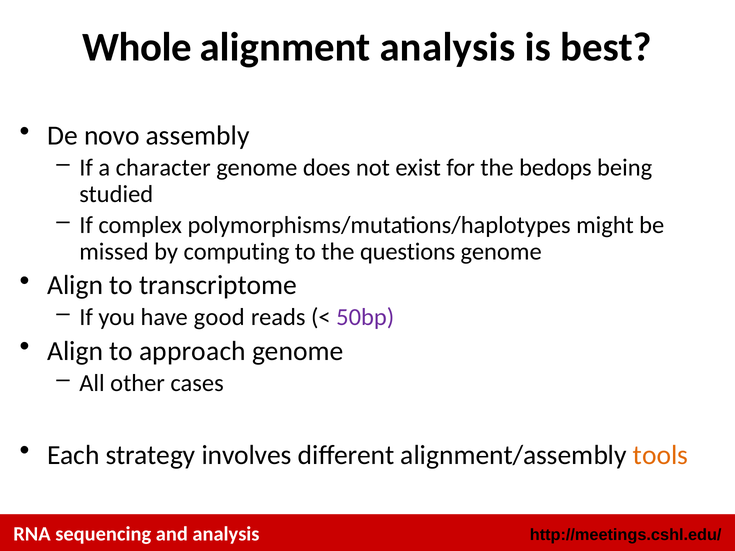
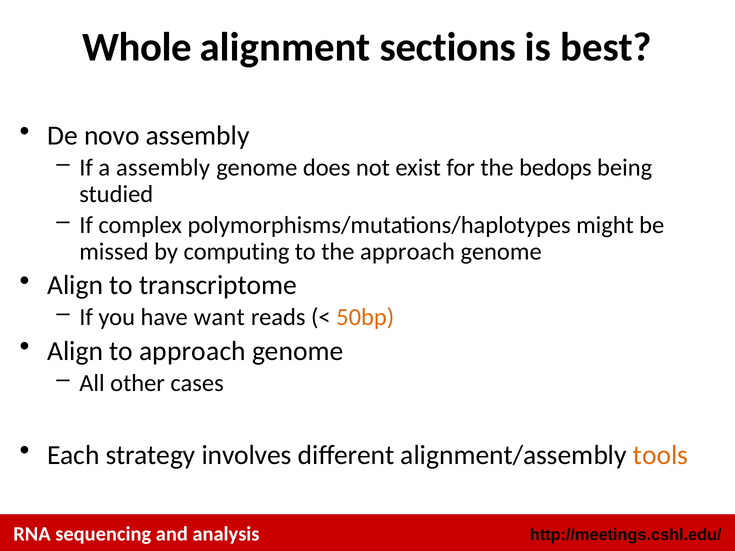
alignment analysis: analysis -> sections
a character: character -> assembly
the questions: questions -> approach
good: good -> want
50bp colour: purple -> orange
